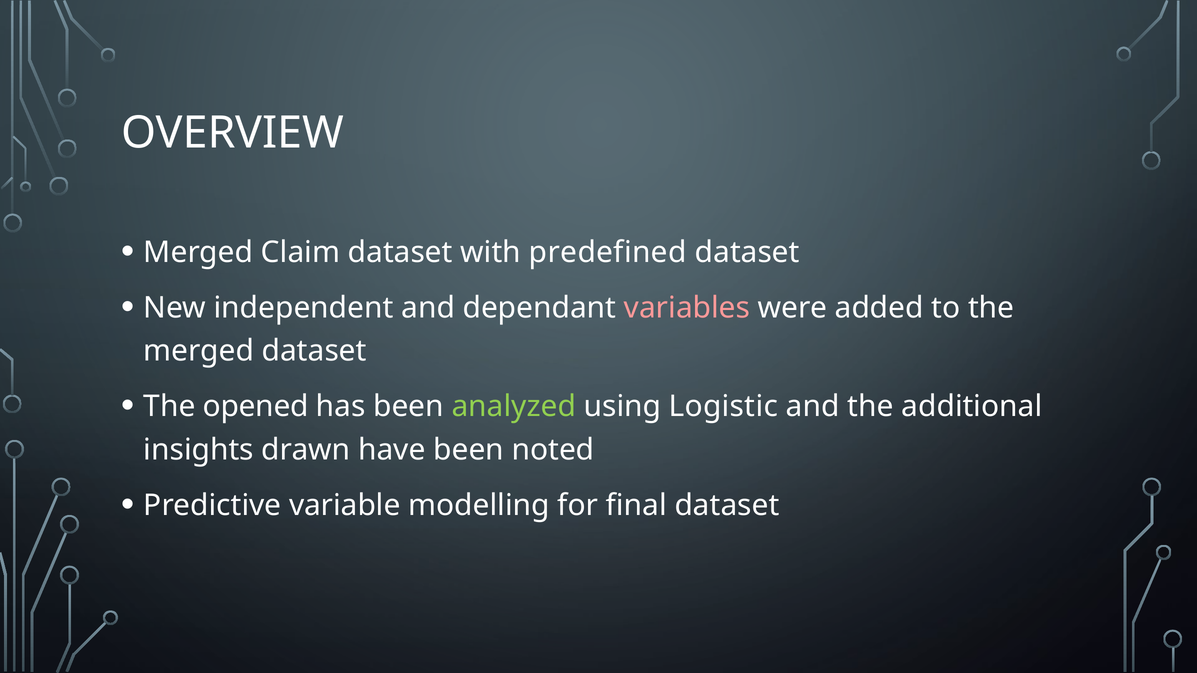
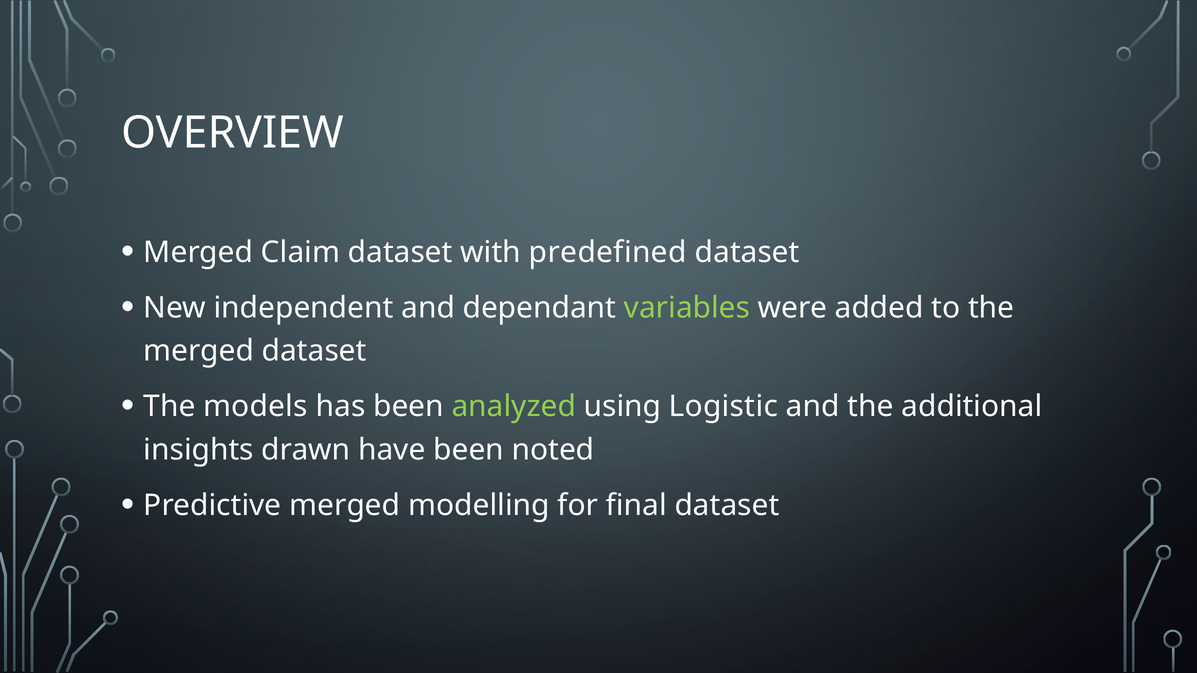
variables colour: pink -> light green
opened: opened -> models
Predictive variable: variable -> merged
